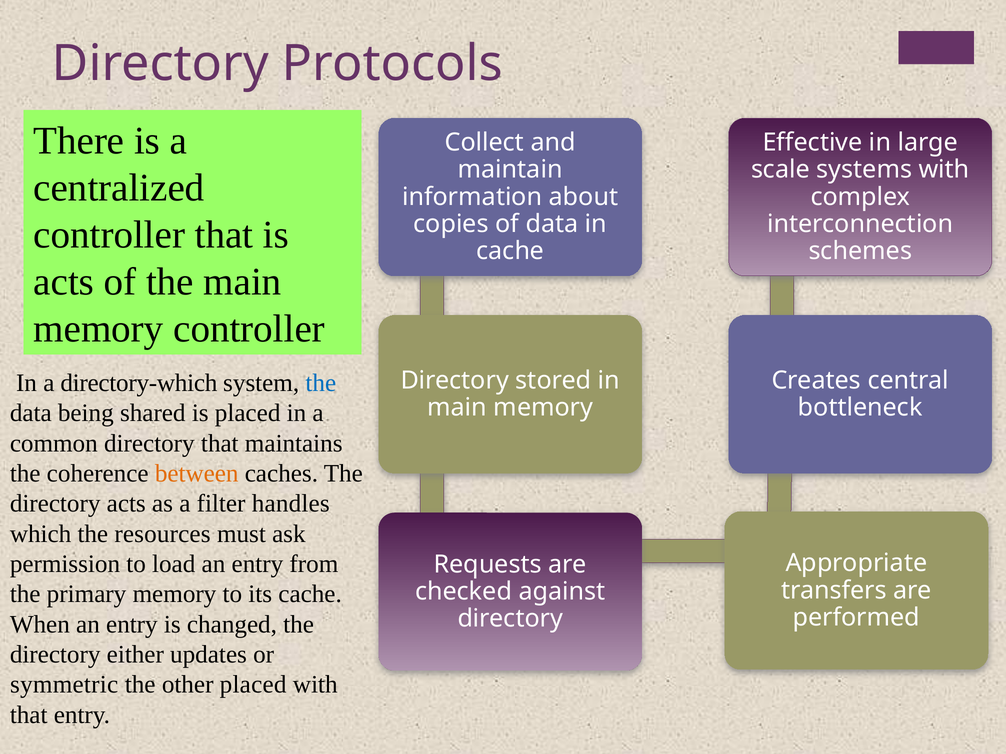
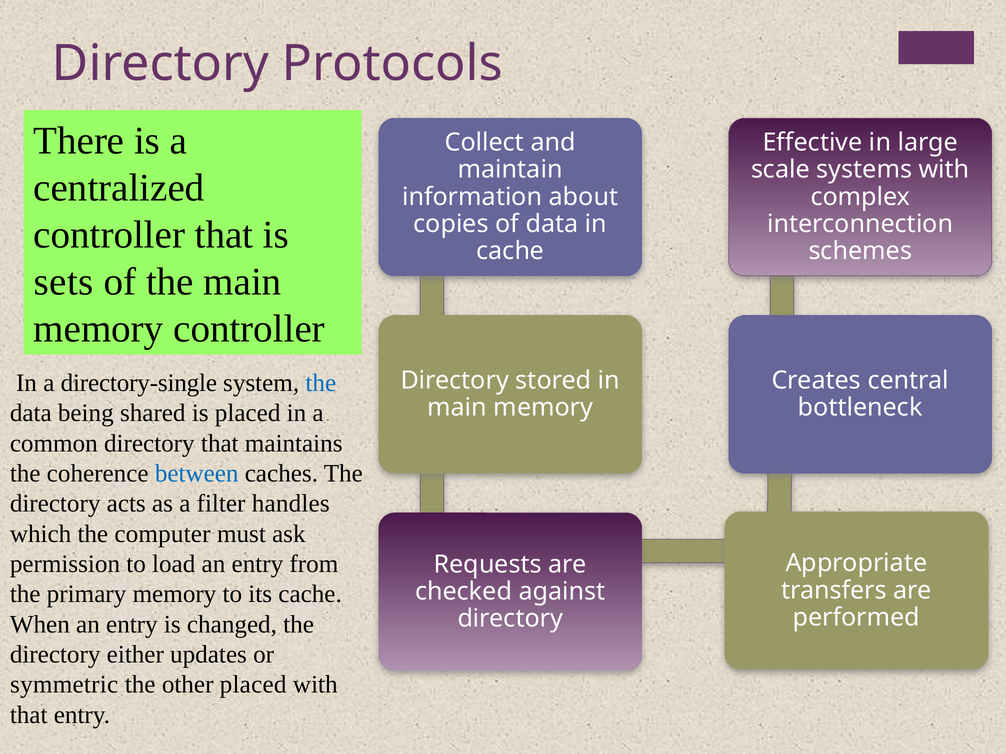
acts at (64, 282): acts -> sets
directory-which: directory-which -> directory-single
between colour: orange -> blue
resources: resources -> computer
